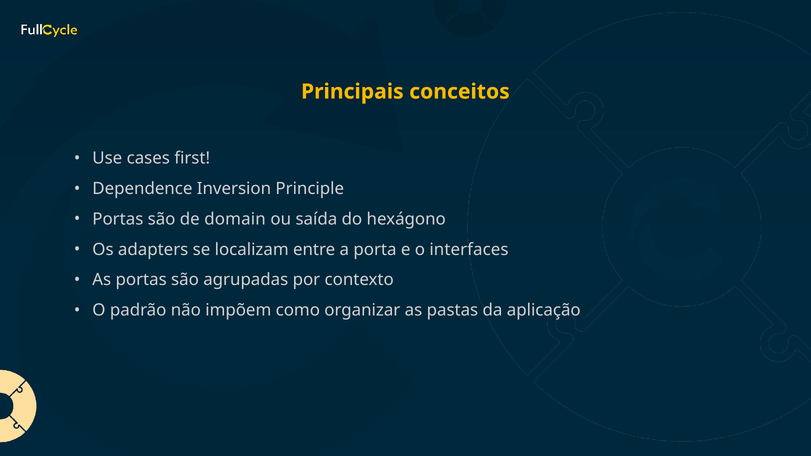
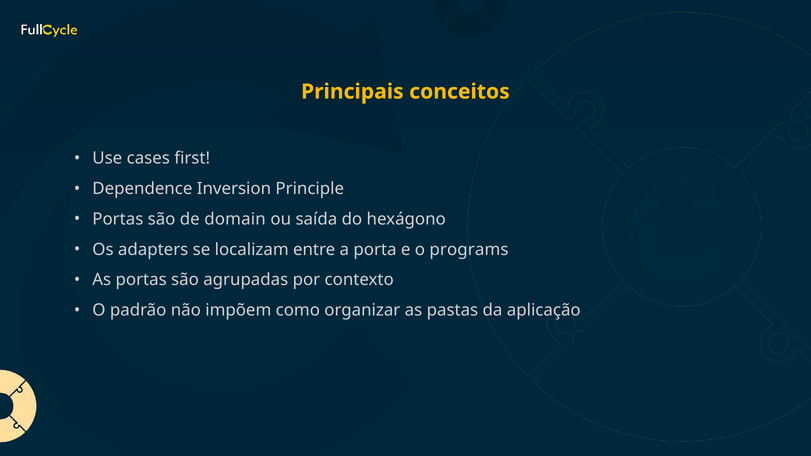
interfaces: interfaces -> programs
